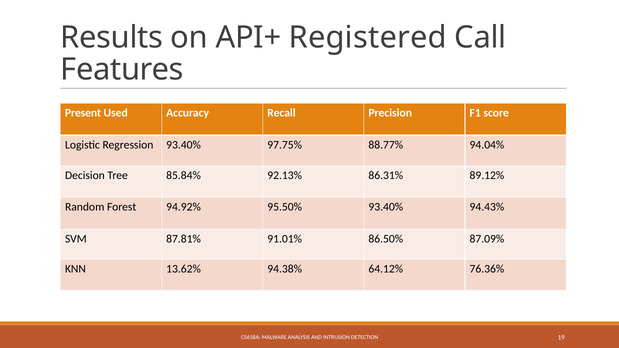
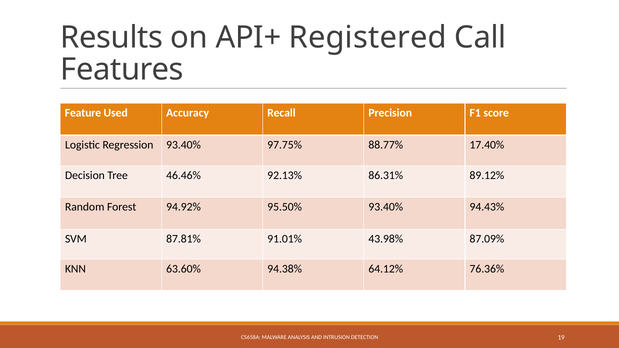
Present: Present -> Feature
94.04%: 94.04% -> 17.40%
85.84%: 85.84% -> 46.46%
86.50%: 86.50% -> 43.98%
13.62%: 13.62% -> 63.60%
